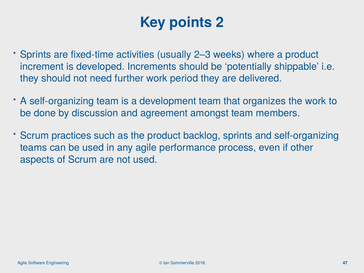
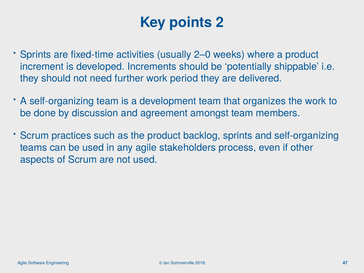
2–3: 2–3 -> 2–0
performance: performance -> stakeholders
